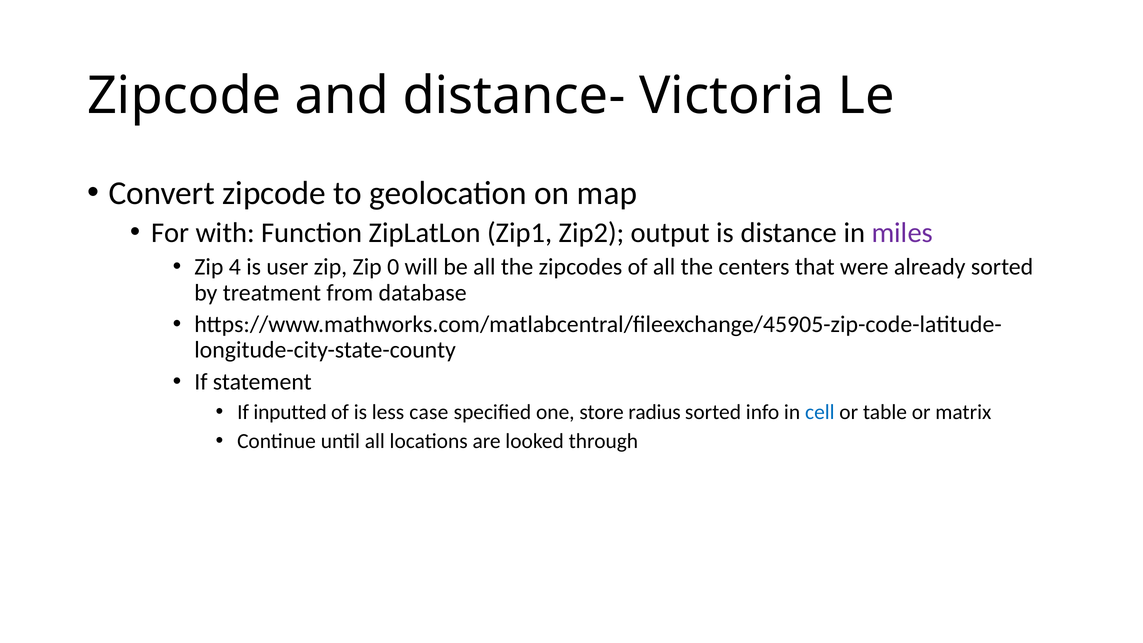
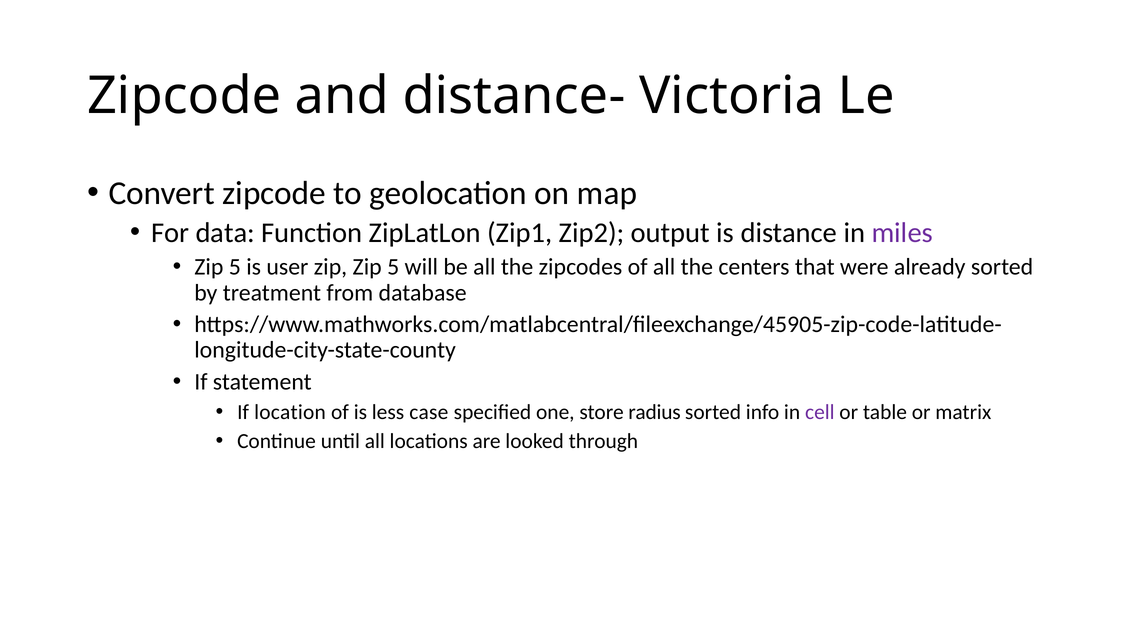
with: with -> data
4 at (235, 267): 4 -> 5
zip Zip 0: 0 -> 5
inputted: inputted -> location
cell colour: blue -> purple
